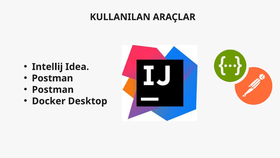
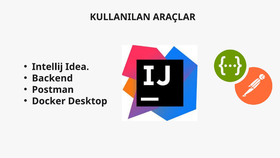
Postman at (52, 78): Postman -> Backend
